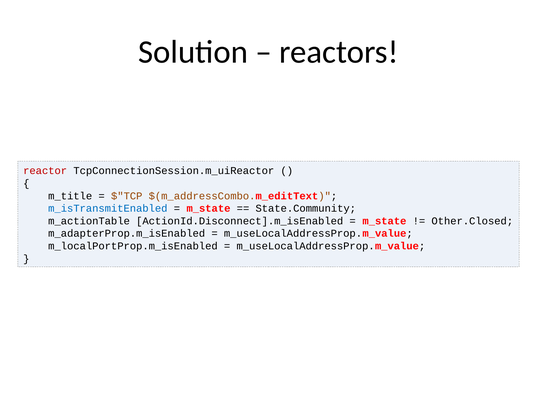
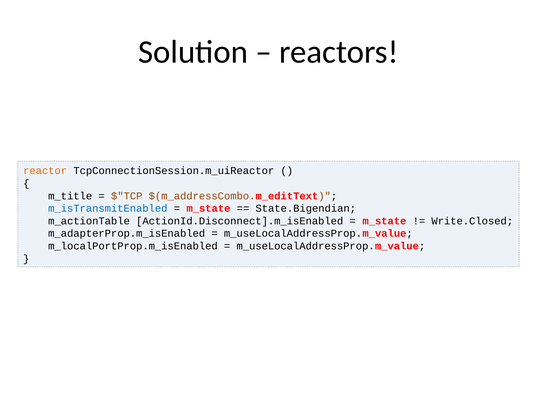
reactor colour: red -> orange
State.Community: State.Community -> State.Bigendian
Other.Closed: Other.Closed -> Write.Closed
